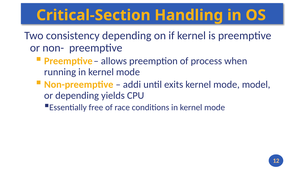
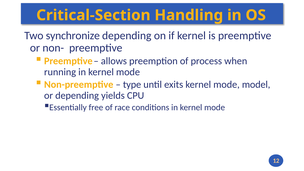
consistency: consistency -> synchronize
addi: addi -> type
